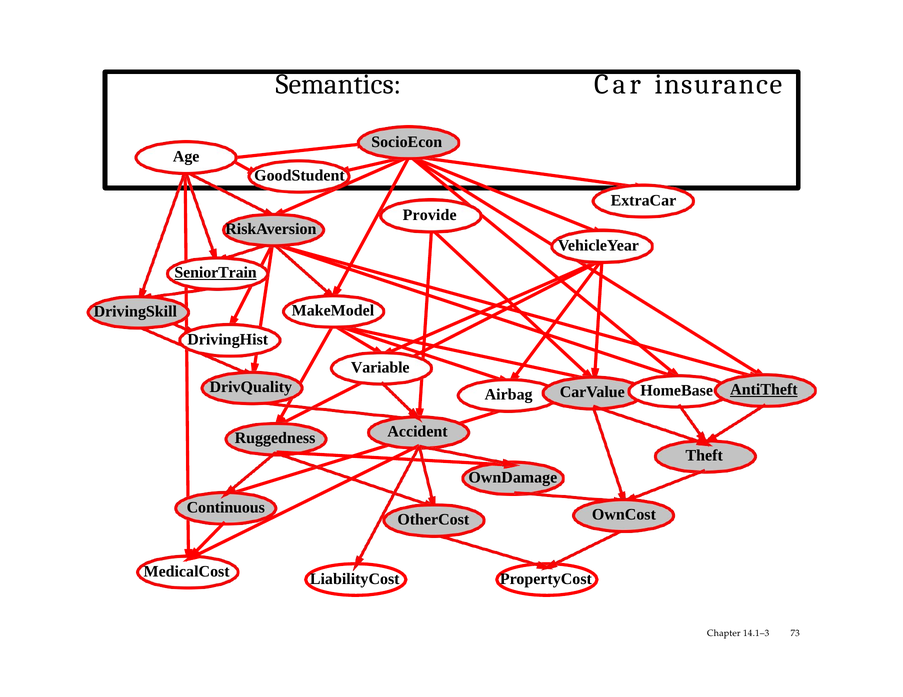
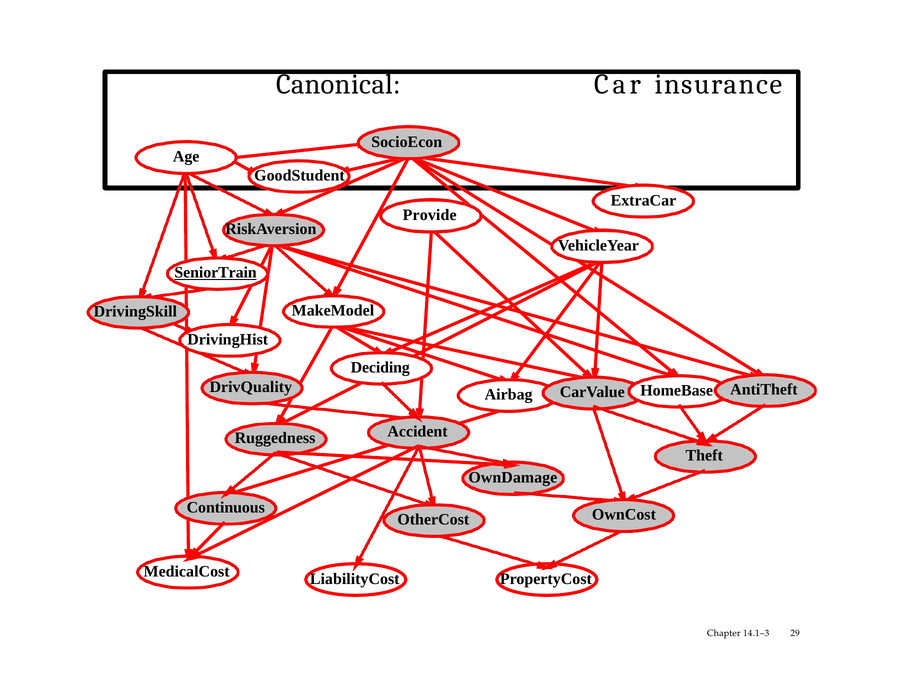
Semantics: Semantics -> Canonical
Variable: Variable -> Deciding
AntiTheft underline: present -> none
73: 73 -> 29
